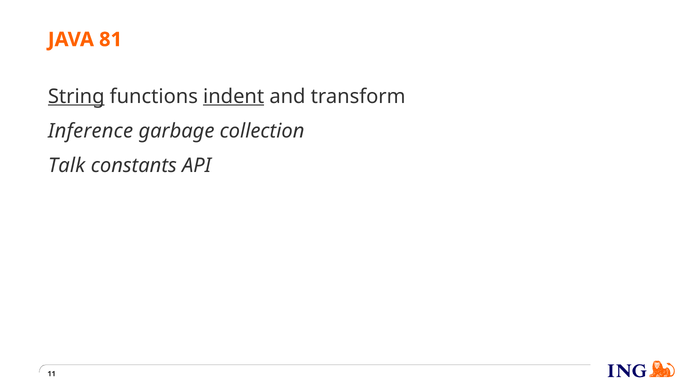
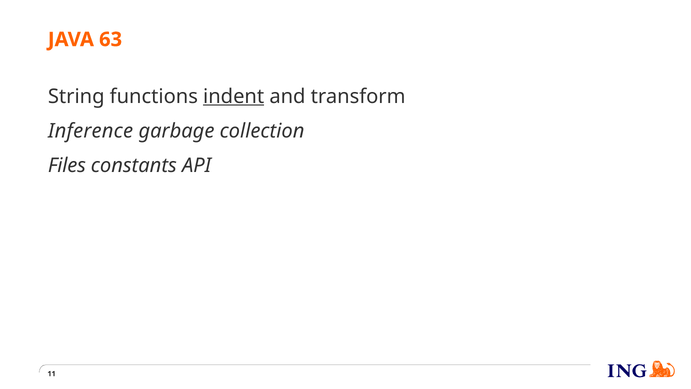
81: 81 -> 63
String underline: present -> none
Talk: Talk -> Files
